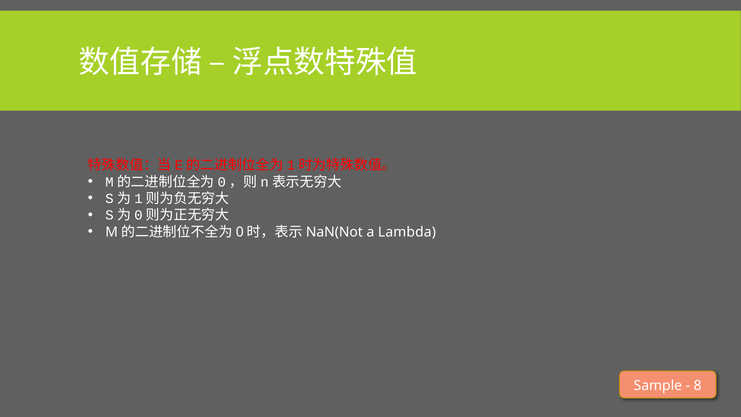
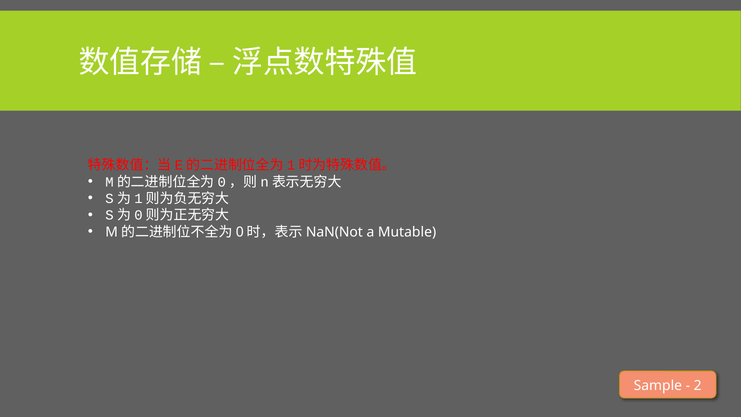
Lambda: Lambda -> Mutable
8: 8 -> 2
